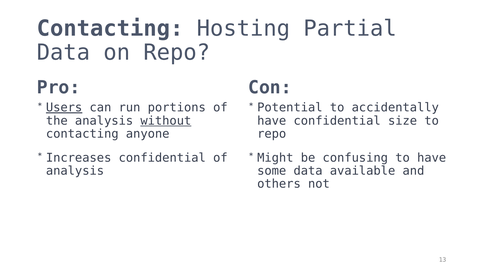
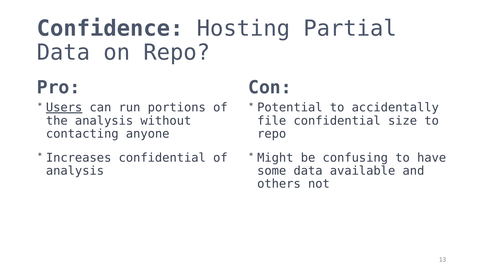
Contacting at (110, 29): Contacting -> Confidence
without underline: present -> none
have at (272, 121): have -> file
